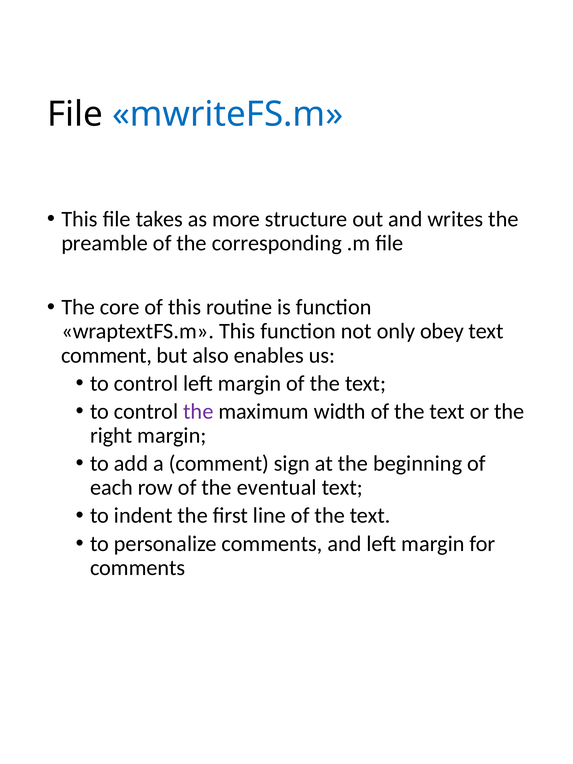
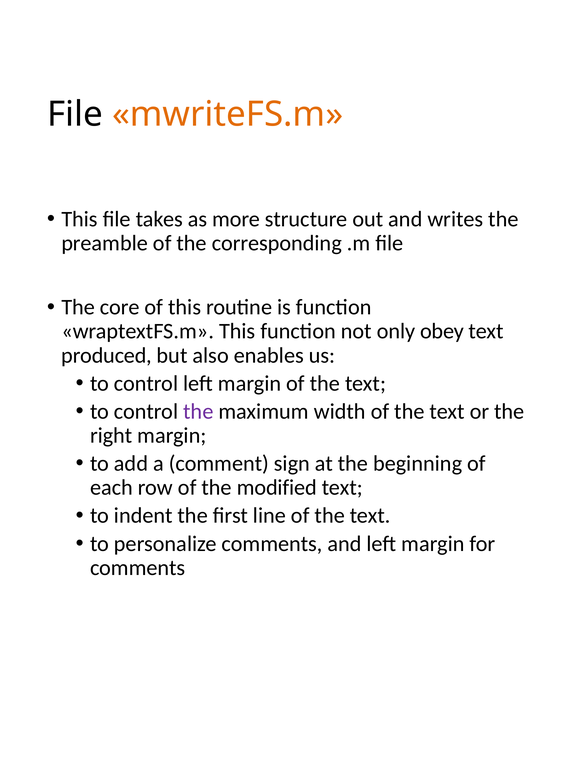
mwriteFS.m colour: blue -> orange
comment at (107, 355): comment -> produced
eventual: eventual -> modified
